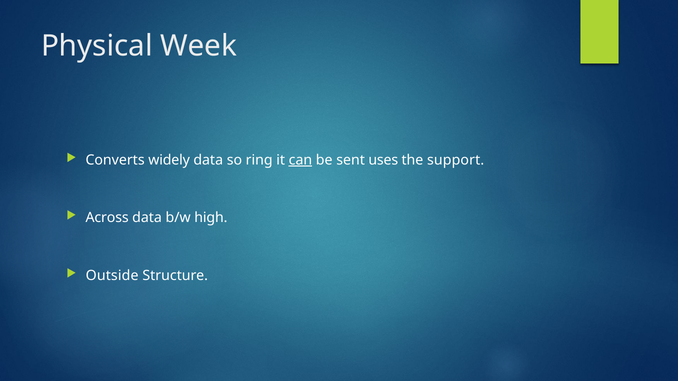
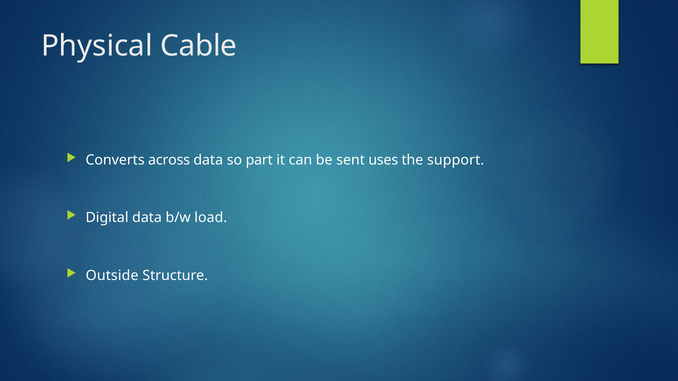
Week: Week -> Cable
widely: widely -> across
ring: ring -> part
can underline: present -> none
Across: Across -> Digital
high: high -> load
